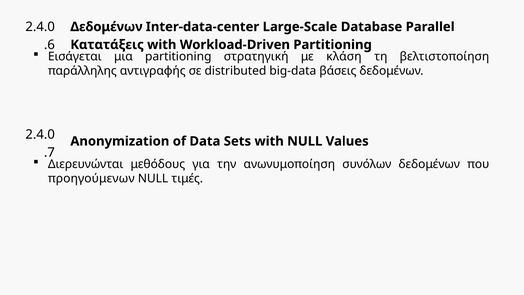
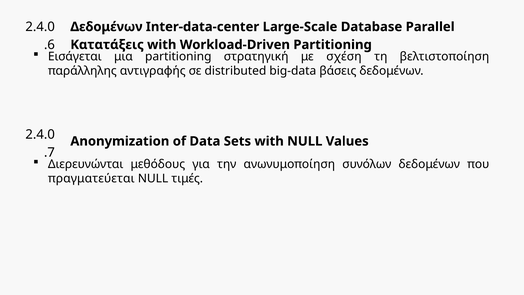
κλάση: κλάση -> σχέση
προηγούμενων: προηγούμενων -> πραγματεύεται
